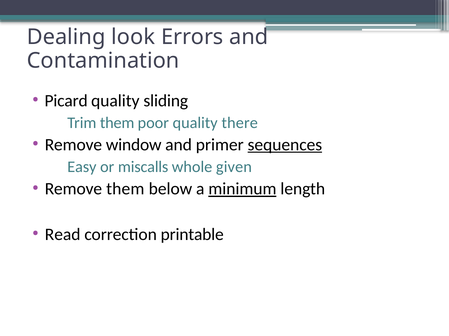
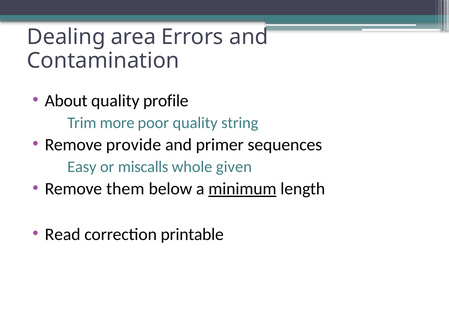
look: look -> area
Picard: Picard -> About
sliding: sliding -> profile
Trim them: them -> more
there: there -> string
window: window -> provide
sequences underline: present -> none
